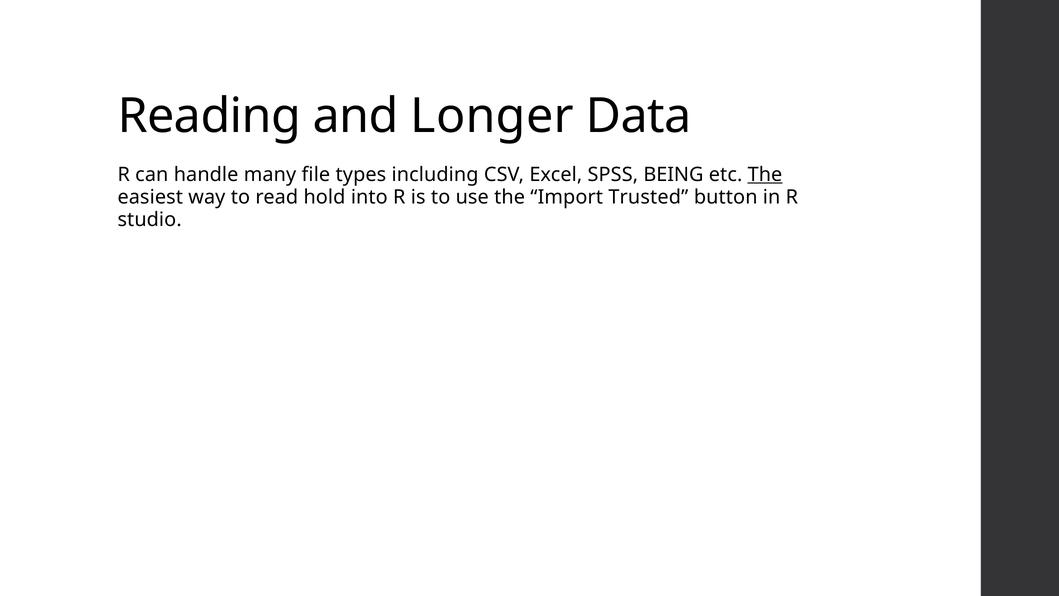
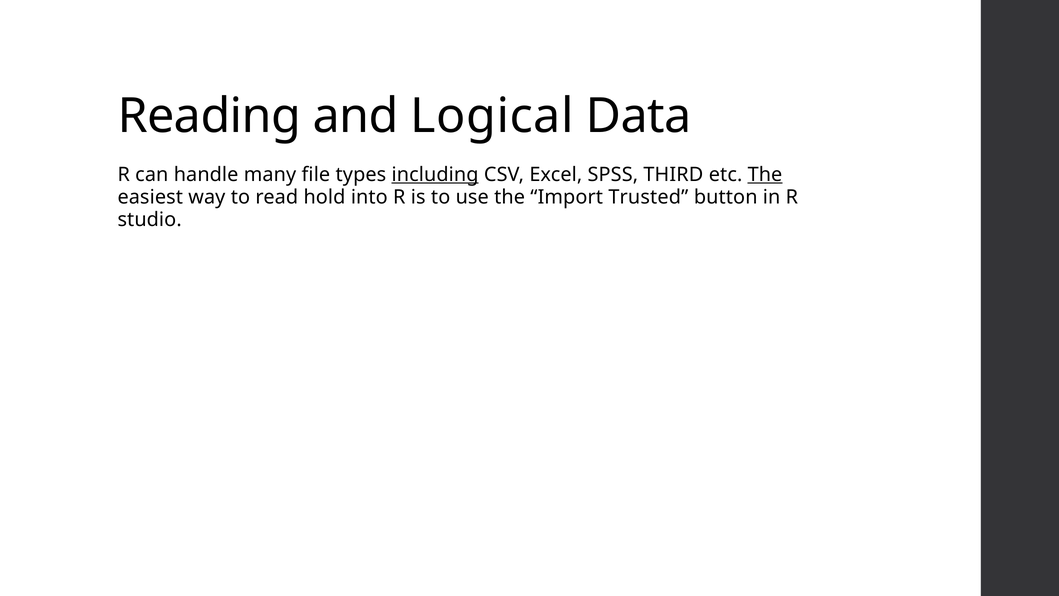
Longer: Longer -> Logical
including underline: none -> present
BEING: BEING -> THIRD
